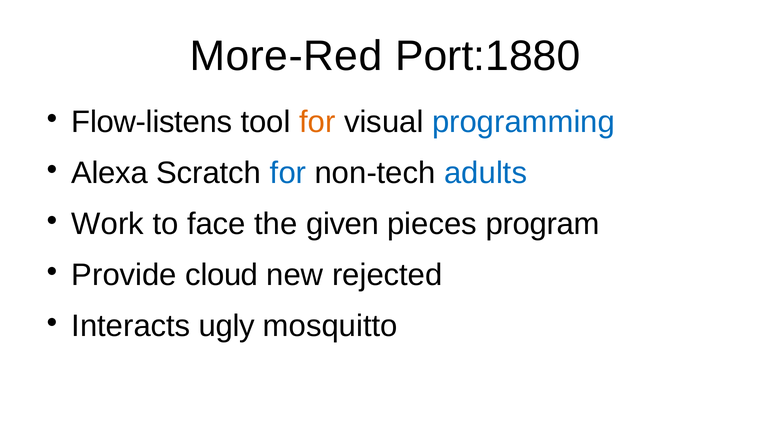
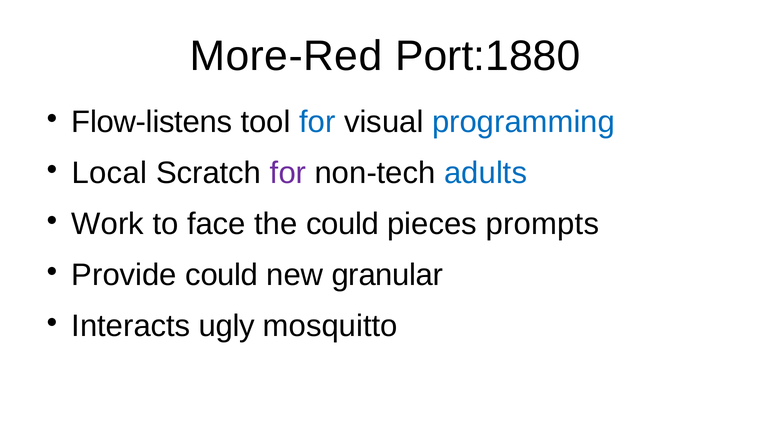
for at (317, 122) colour: orange -> blue
Alexa: Alexa -> Local
for at (288, 173) colour: blue -> purple
the given: given -> could
program: program -> prompts
Provide cloud: cloud -> could
rejected: rejected -> granular
